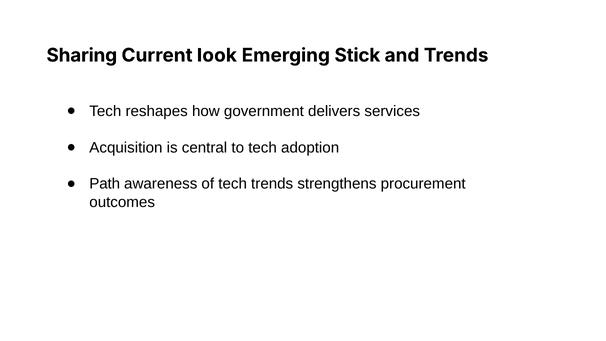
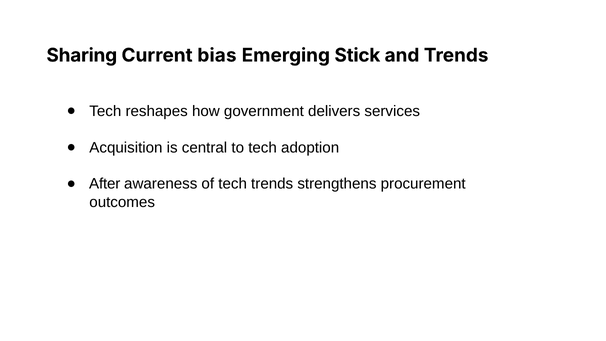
look: look -> bias
Path: Path -> After
